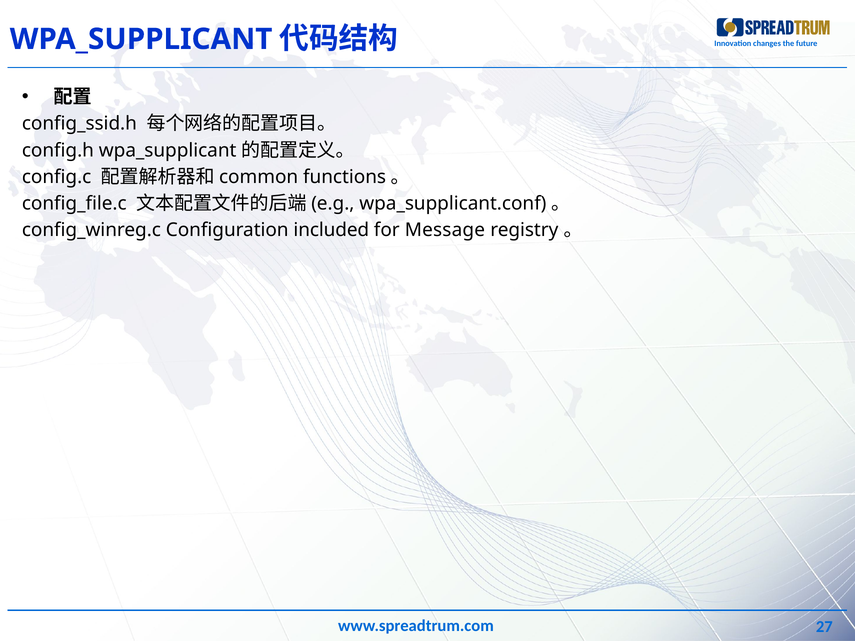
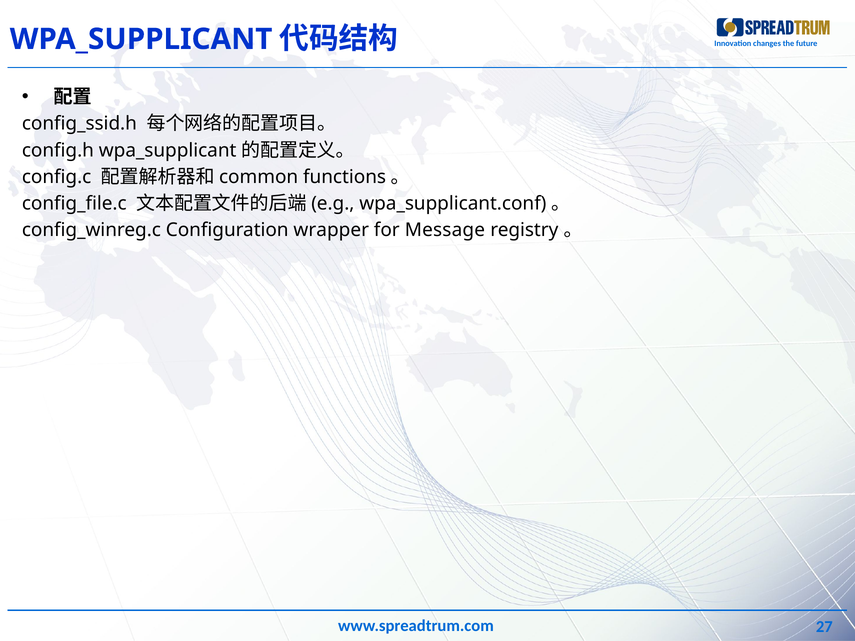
included: included -> wrapper
